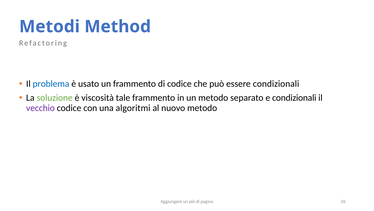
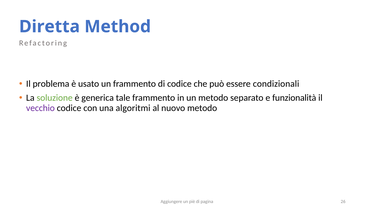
Metodi: Metodi -> Diretta
problema colour: blue -> black
viscosità: viscosità -> generica
e condizionali: condizionali -> funzionalità
